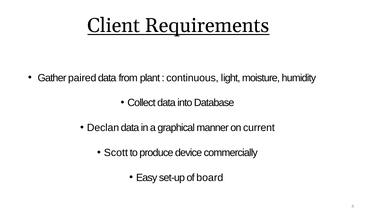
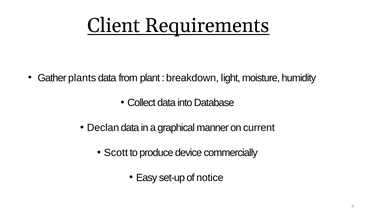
paired: paired -> plants
continuous: continuous -> breakdown
board: board -> notice
